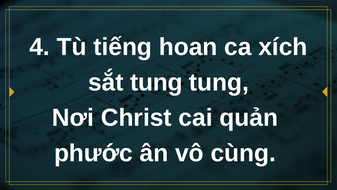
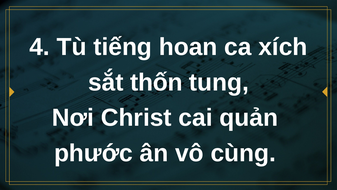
sắt tung: tung -> thốn
